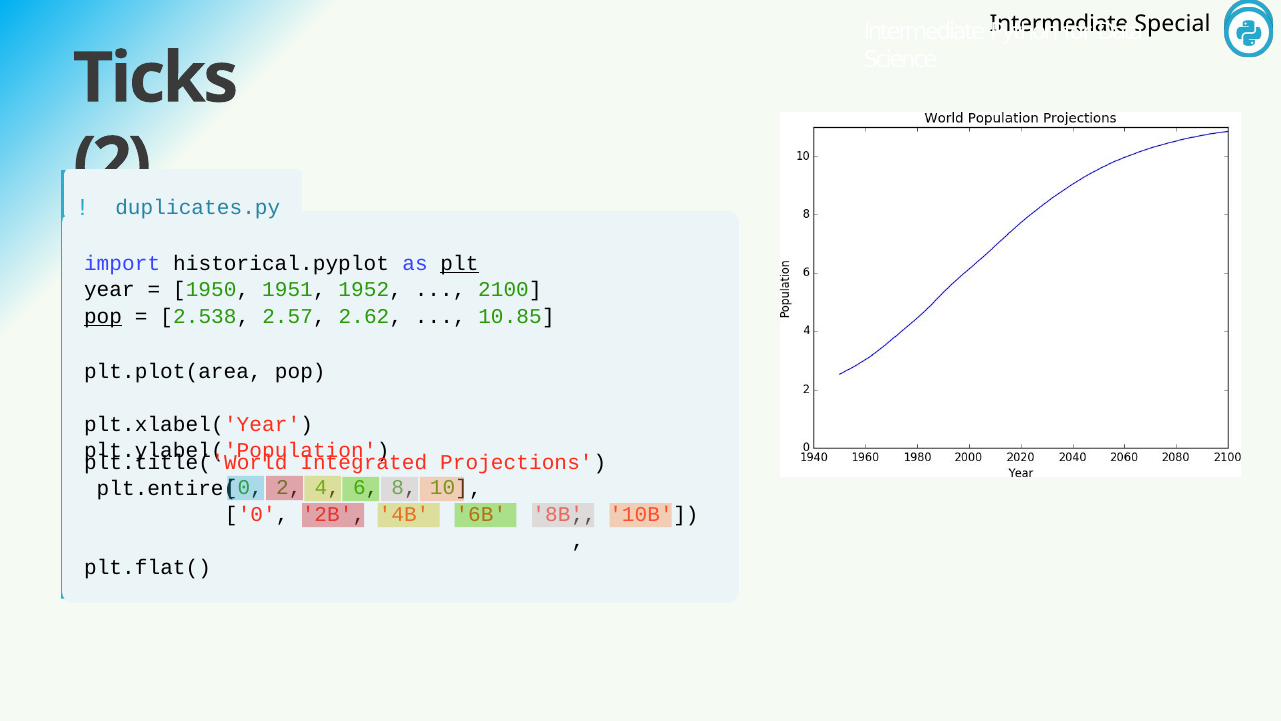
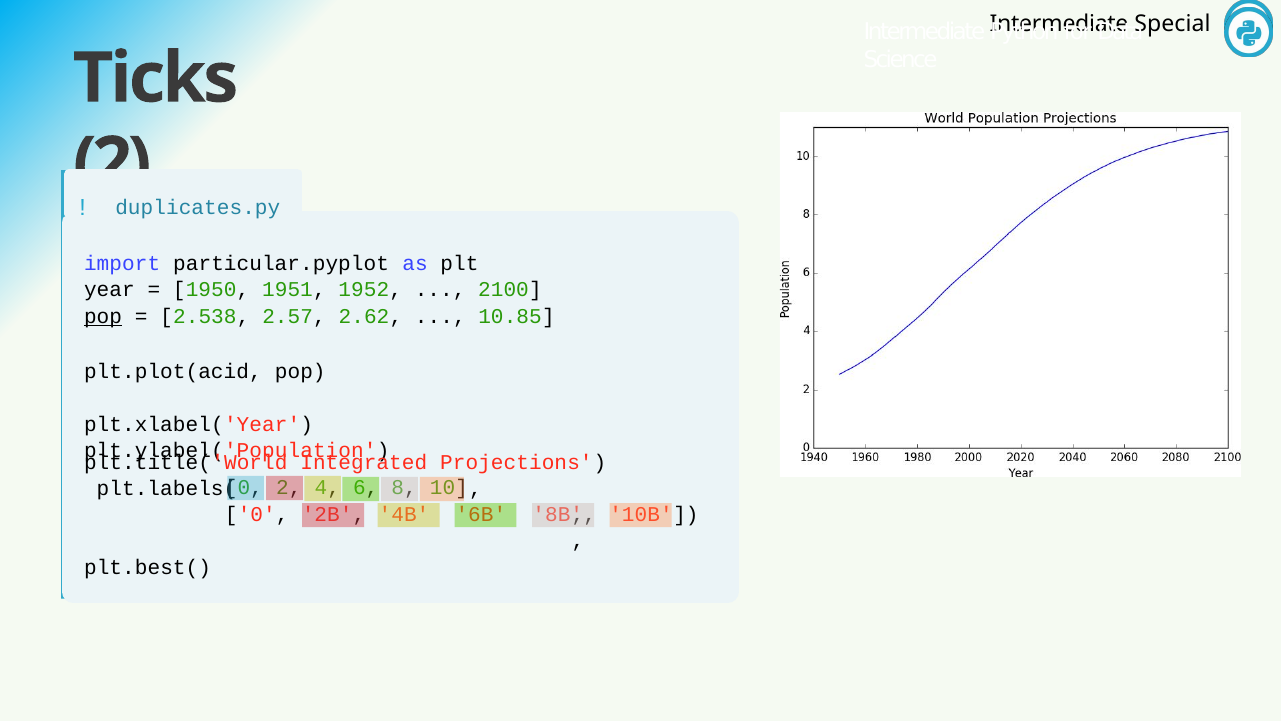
historical.pyplot: historical.pyplot -> particular.pyplot
plt underline: present -> none
plt.plot(area: plt.plot(area -> plt.plot(acid
plt.entire(: plt.entire( -> plt.labels(
plt.flat(: plt.flat( -> plt.best(
